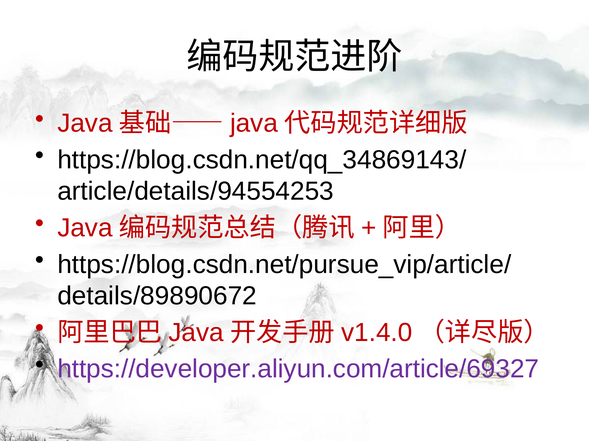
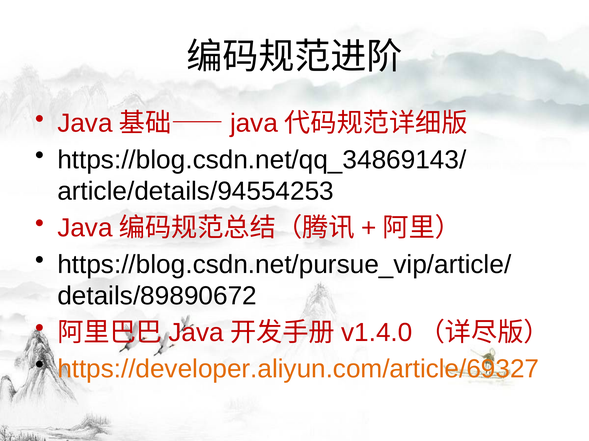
https://developer.aliyun.com/article/69327 colour: purple -> orange
